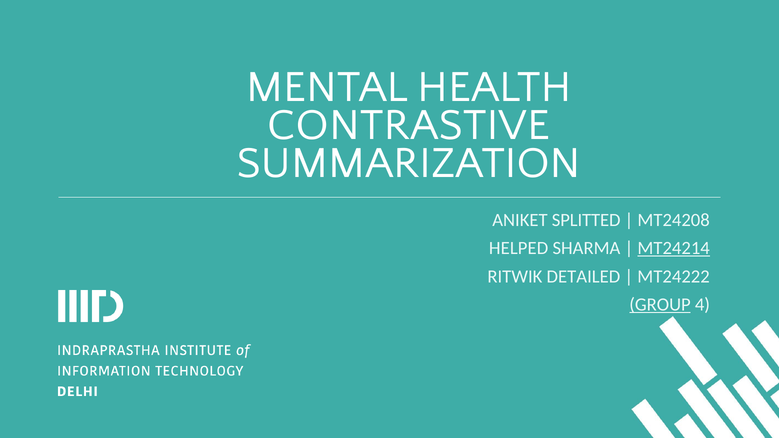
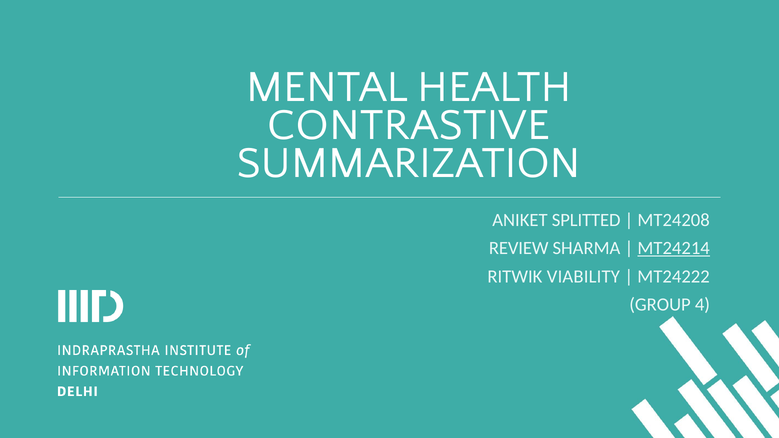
HELPED: HELPED -> REVIEW
DETAILED: DETAILED -> VIABILITY
GROUP underline: present -> none
